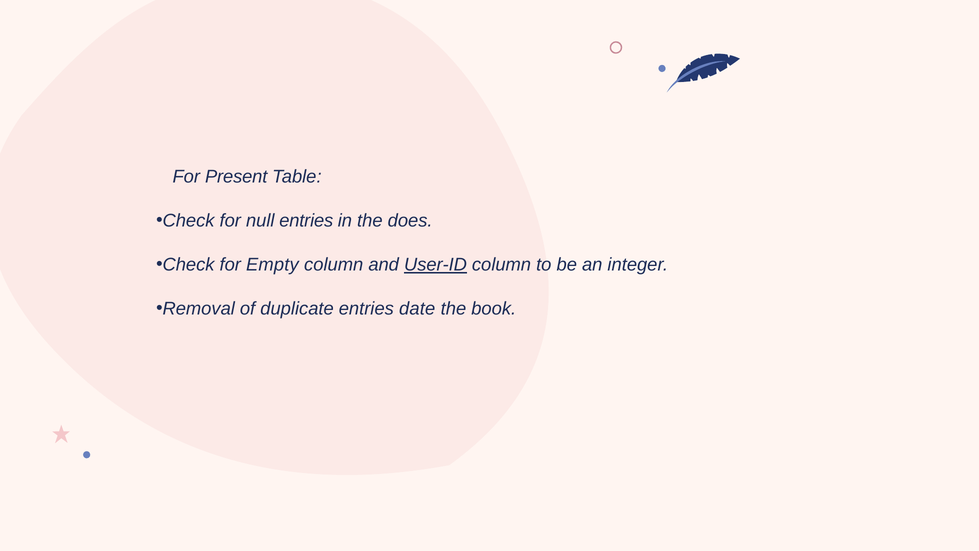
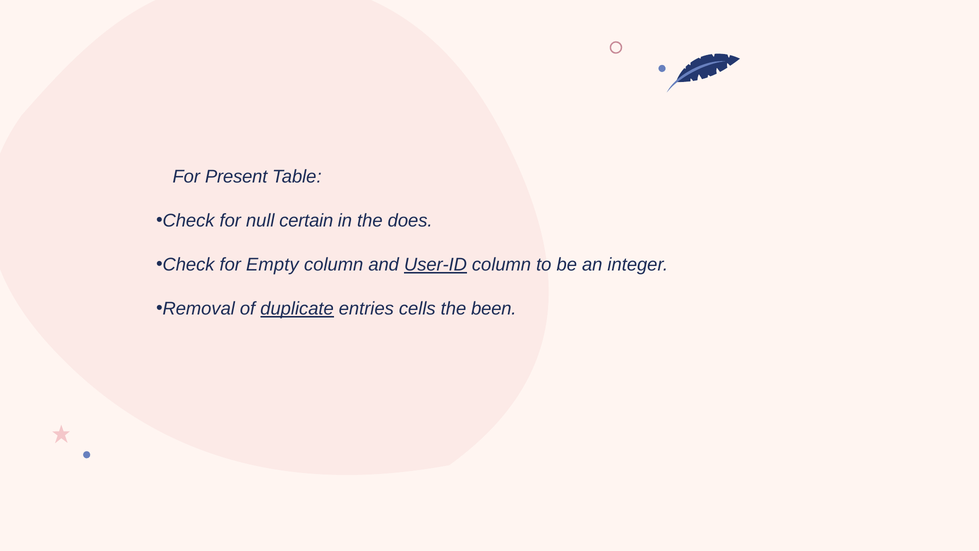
null entries: entries -> certain
duplicate underline: none -> present
date: date -> cells
book: book -> been
